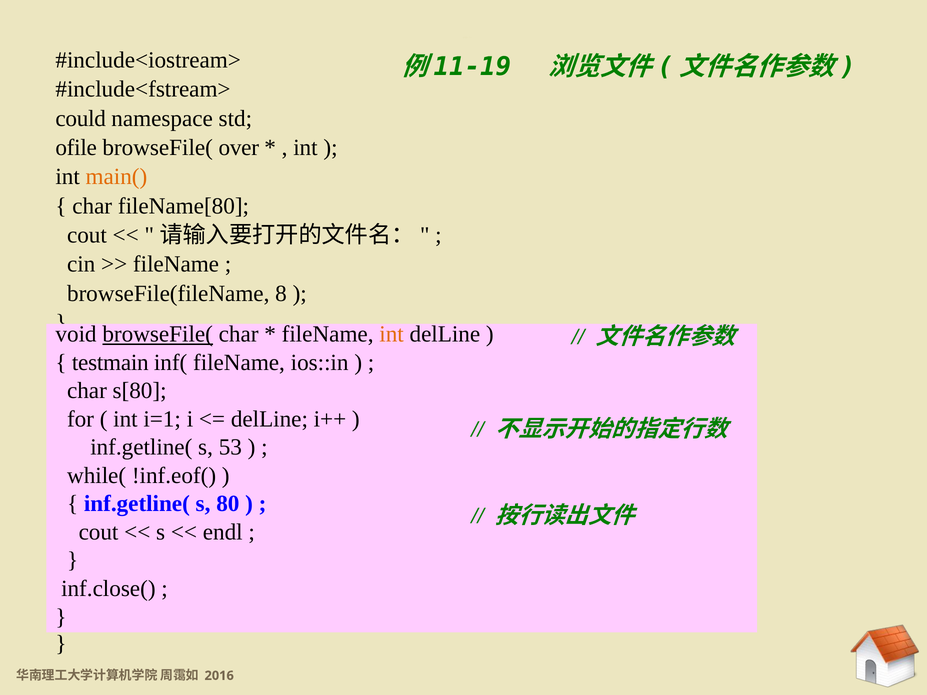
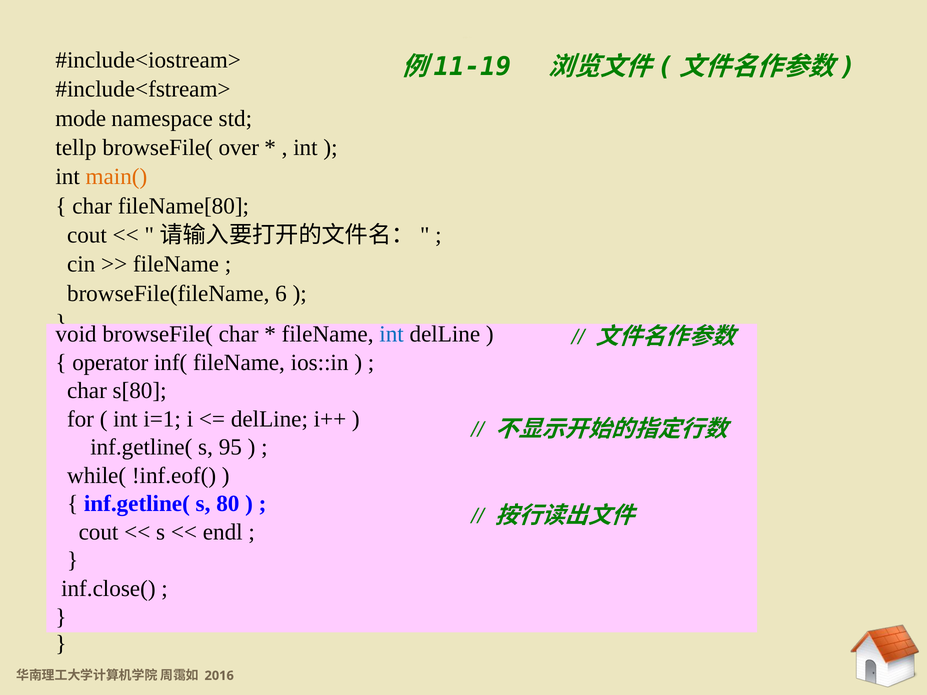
could: could -> mode
ofile: ofile -> tellp
8: 8 -> 6
browseFile( at (158, 334) underline: present -> none
int at (392, 334) colour: orange -> blue
testmain: testmain -> operator
53: 53 -> 95
